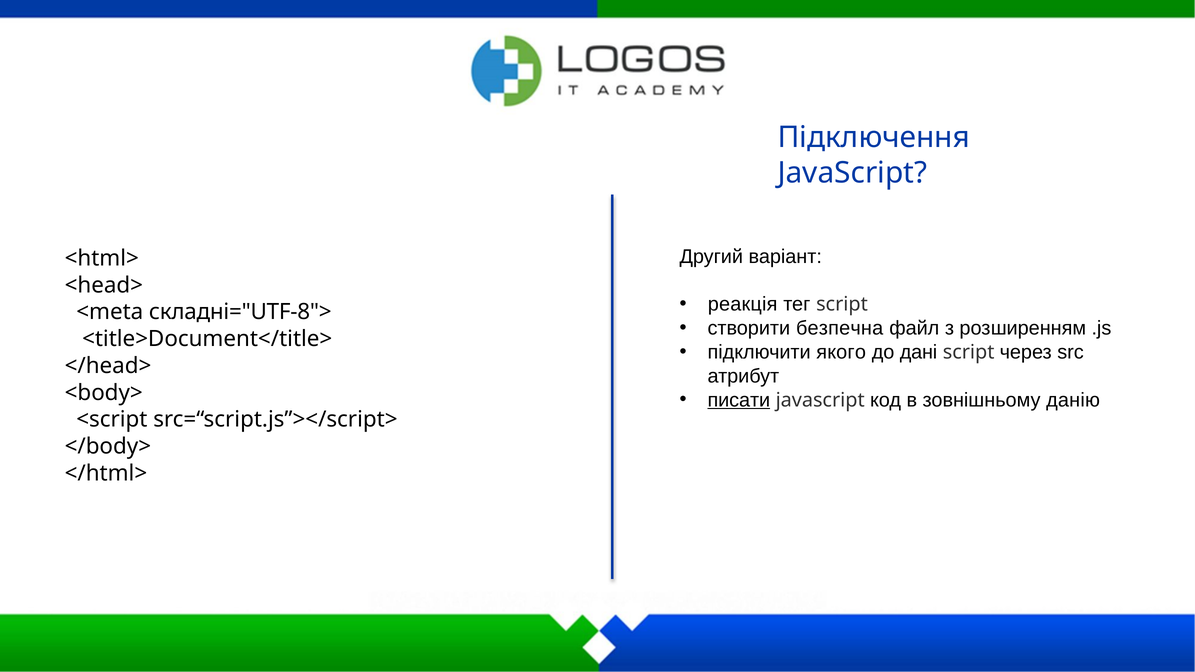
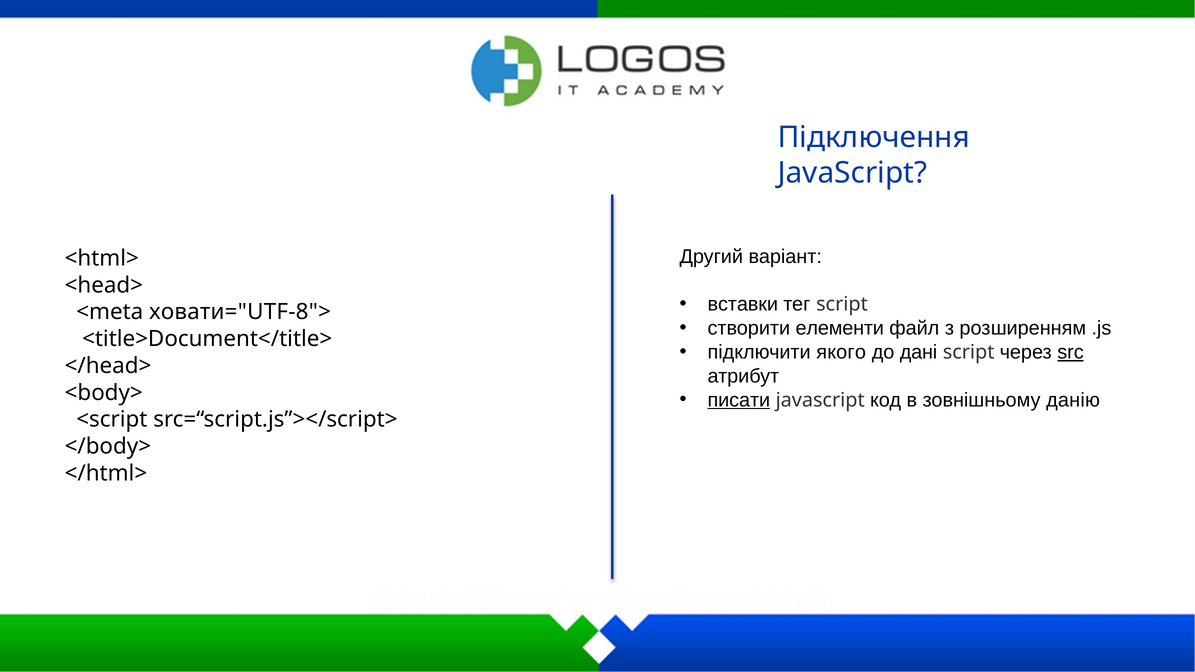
реакція: реакція -> вставки
складні="UTF-8">: складні="UTF-8"> -> ховати="UTF-8">
безпечна: безпечна -> елементи
src underline: none -> present
